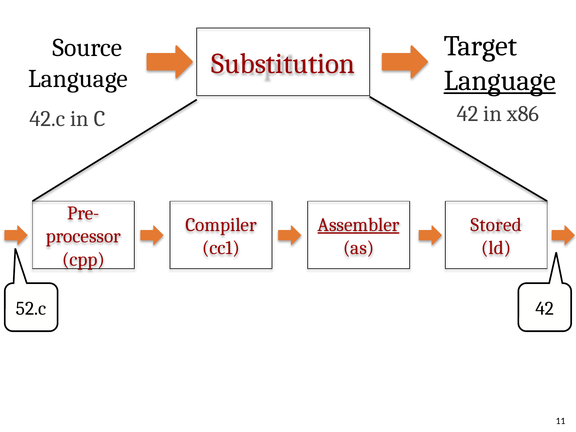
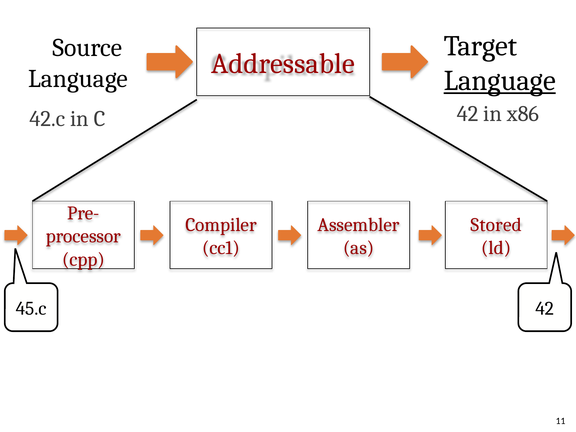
Substitution: Substitution -> Addressable
Assembler underline: present -> none
52.c: 52.c -> 45.c
